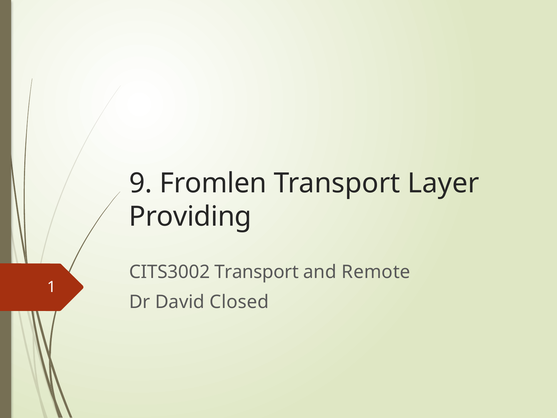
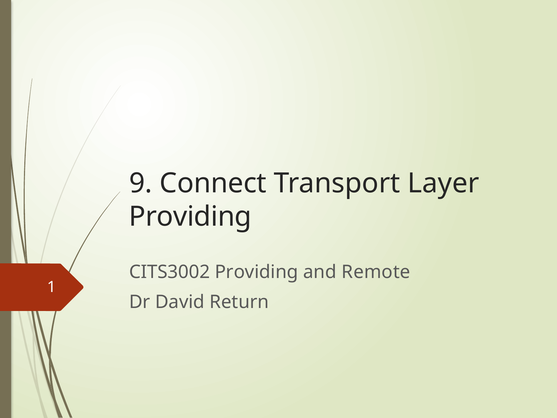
Fromlen: Fromlen -> Connect
CITS3002 Transport: Transport -> Providing
Closed: Closed -> Return
